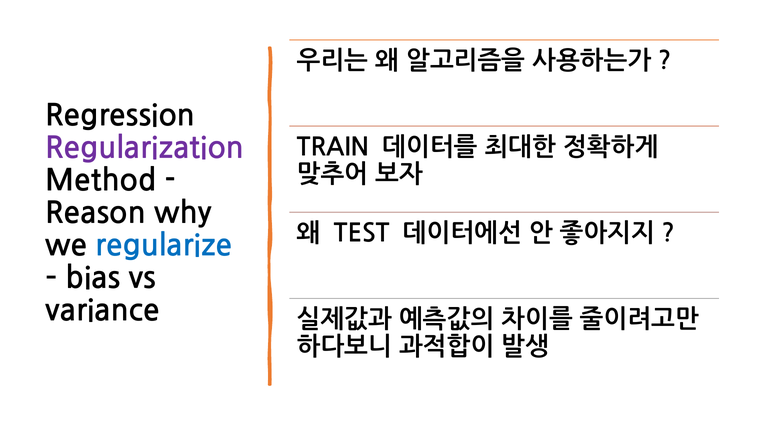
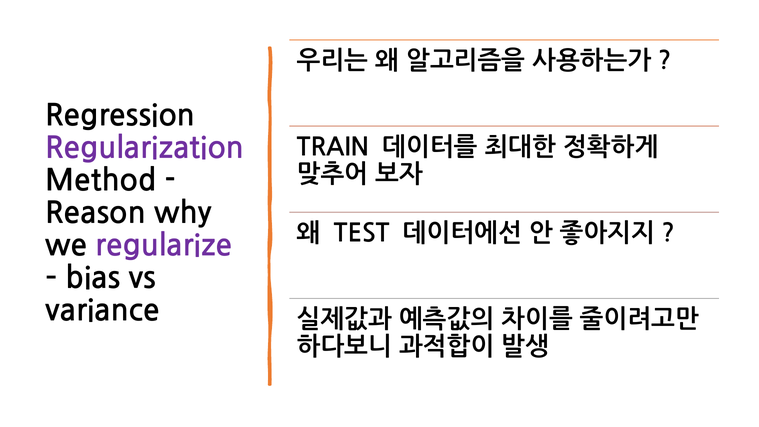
regularize colour: blue -> purple
